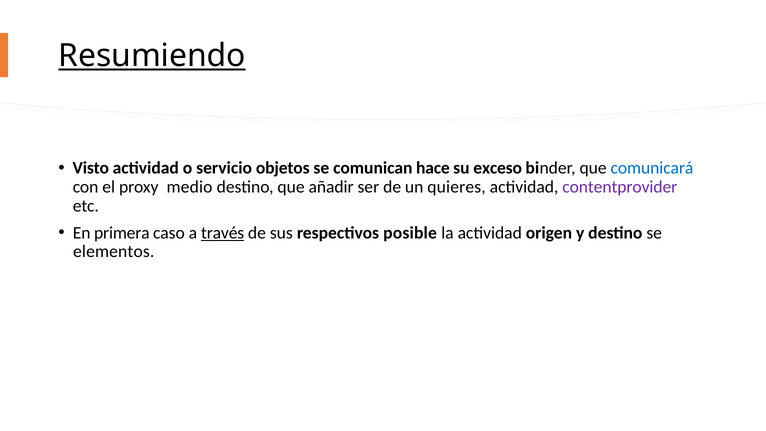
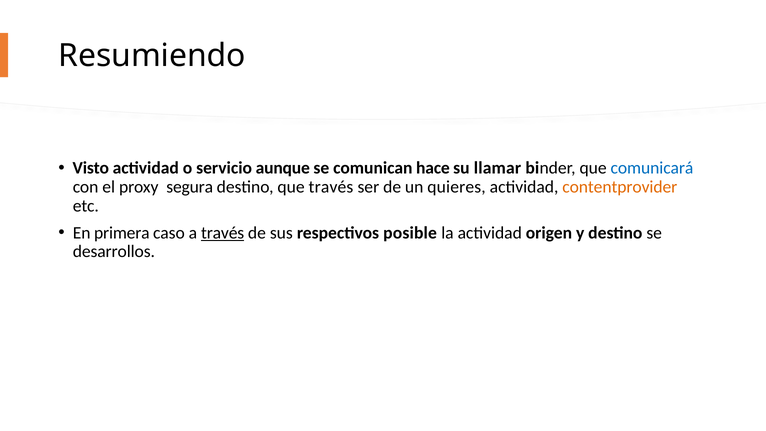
Resumiendo underline: present -> none
objetos: objetos -> aunque
exceso: exceso -> llamar
medio: medio -> segura
que añadir: añadir -> través
contentprovider colour: purple -> orange
elementos: elementos -> desarrollos
